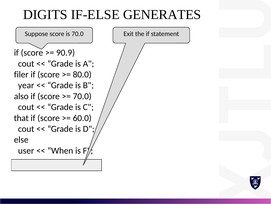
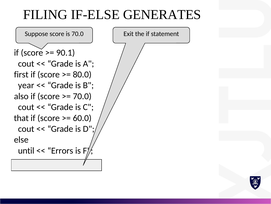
DIGITS: DIGITS -> FILING
90.9: 90.9 -> 90.1
filer: filer -> first
user: user -> until
When: When -> Errors
